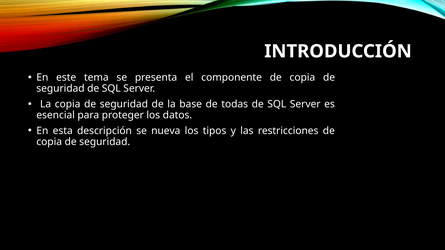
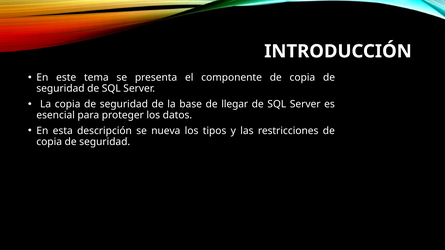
todas: todas -> llegar
